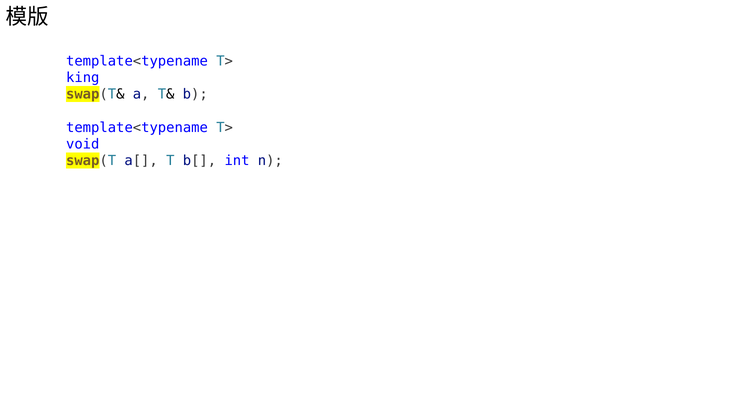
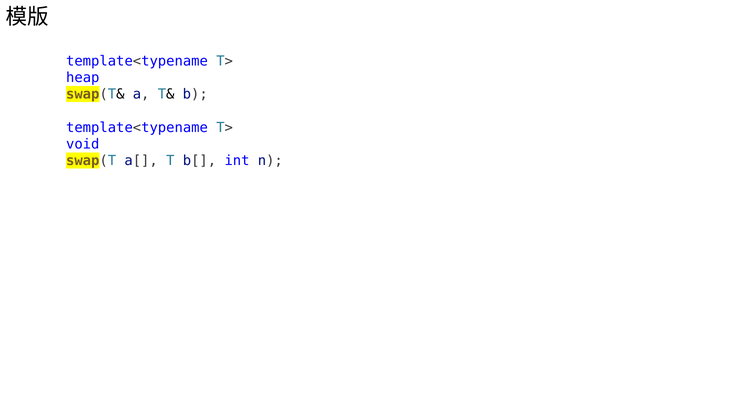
king: king -> heap
